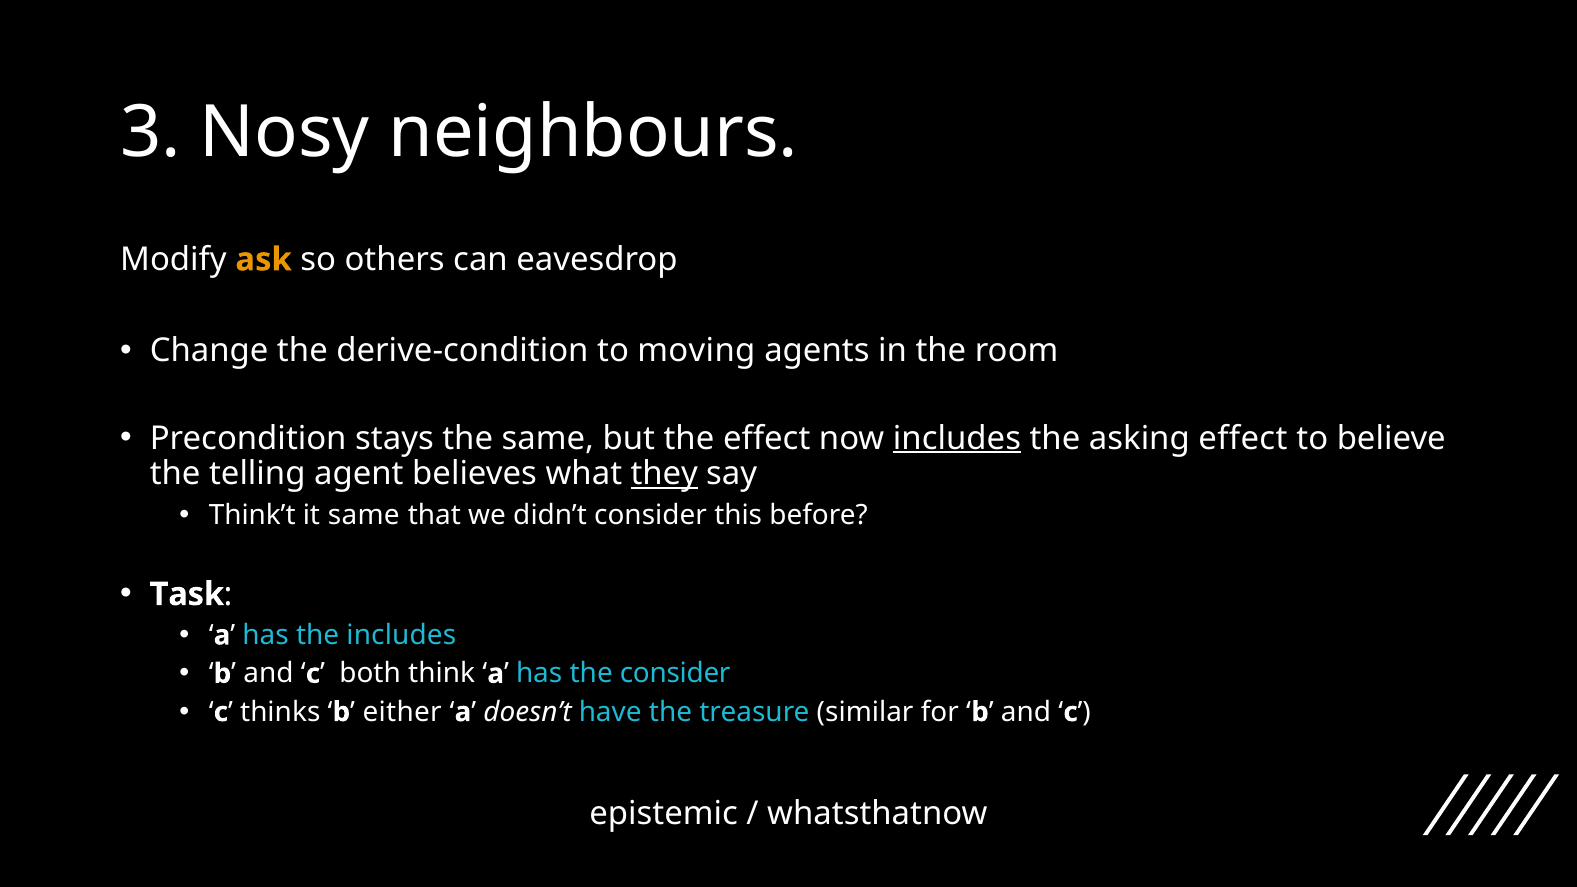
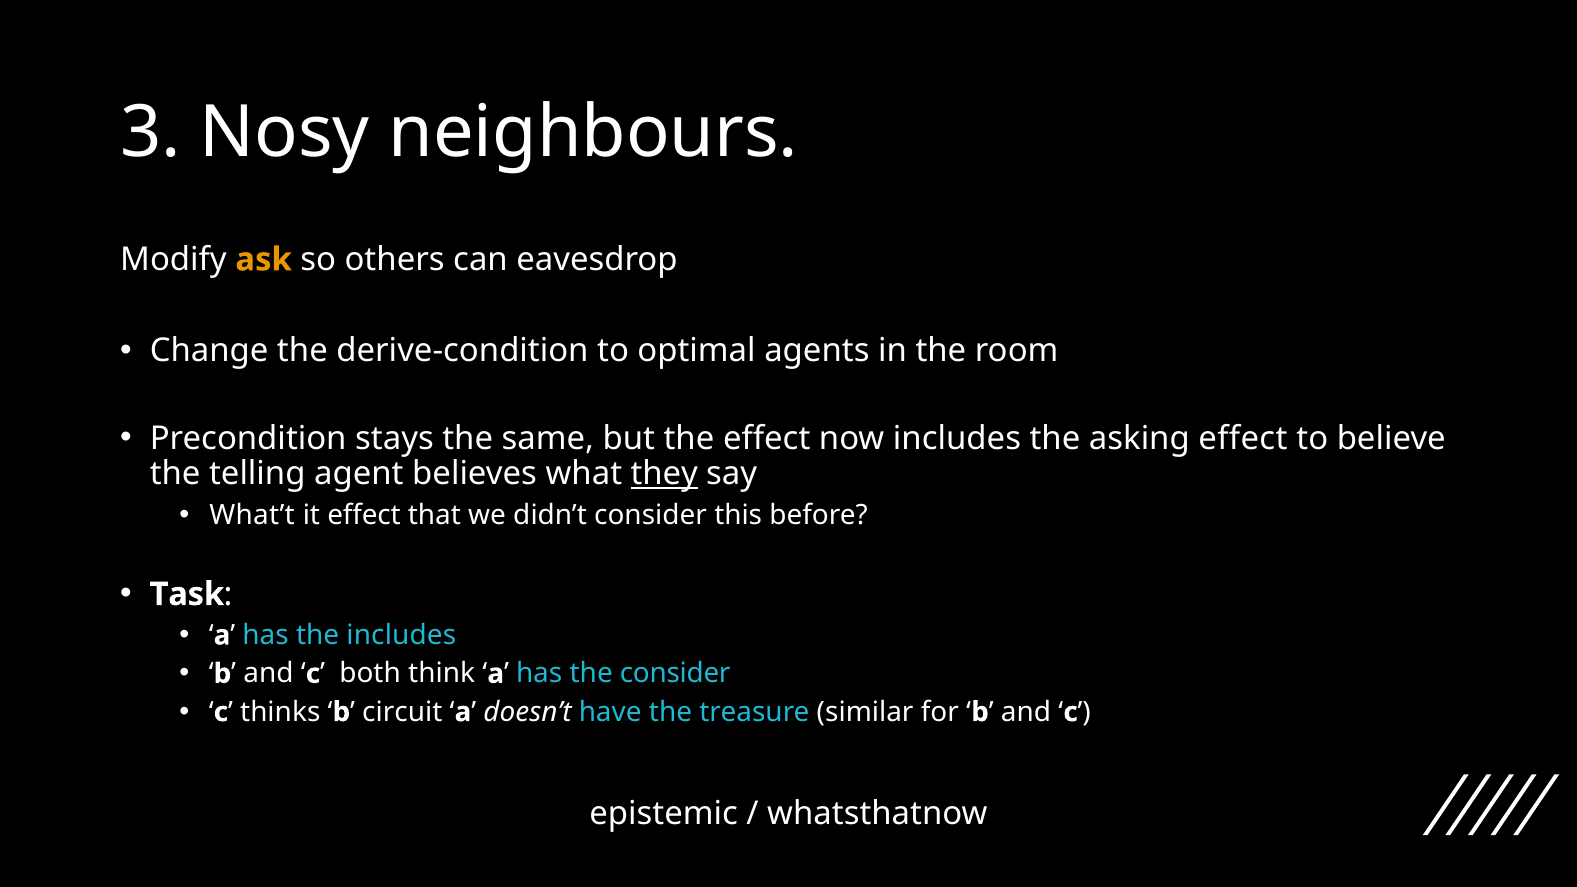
moving: moving -> optimal
includes at (957, 438) underline: present -> none
Think’t: Think’t -> What’t
it same: same -> effect
either: either -> circuit
